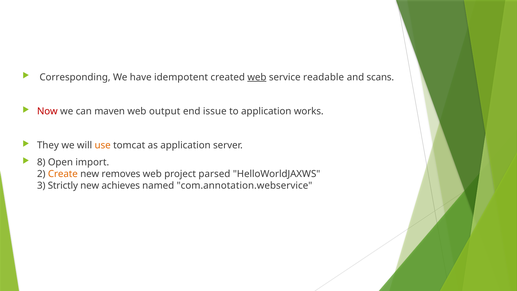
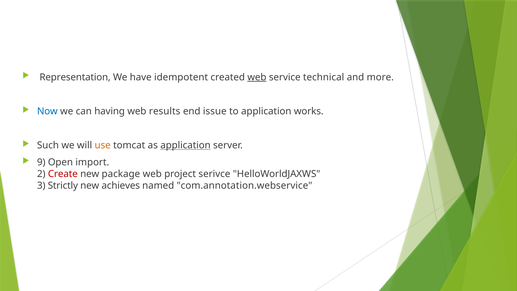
Corresponding: Corresponding -> Representation
readable: readable -> technical
scans: scans -> more
Now colour: red -> blue
maven: maven -> having
output: output -> results
They: They -> Such
application at (185, 145) underline: none -> present
8: 8 -> 9
Create colour: orange -> red
removes: removes -> package
parsed: parsed -> serivce
